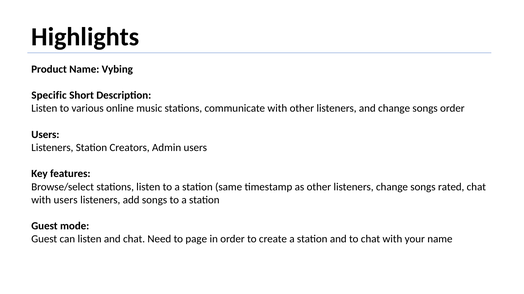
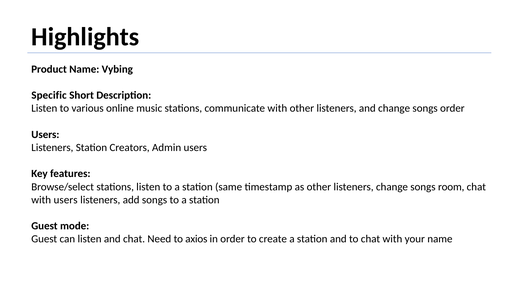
rated: rated -> room
page: page -> axios
